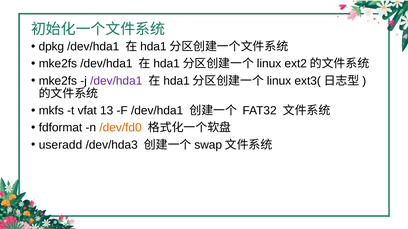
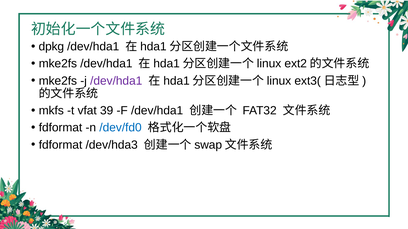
13: 13 -> 39
/dev/fd0 colour: orange -> blue
useradd at (60, 145): useradd -> fdformat
